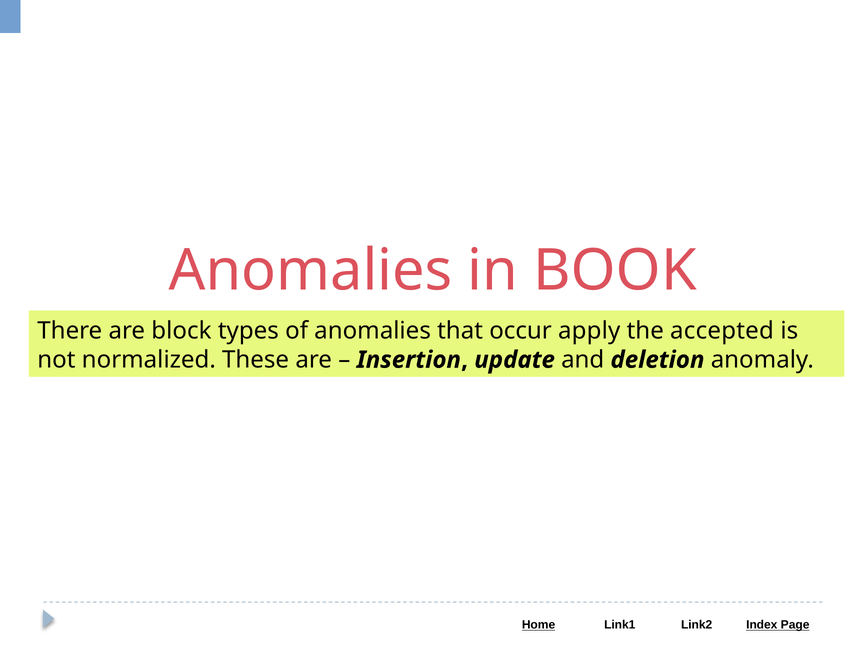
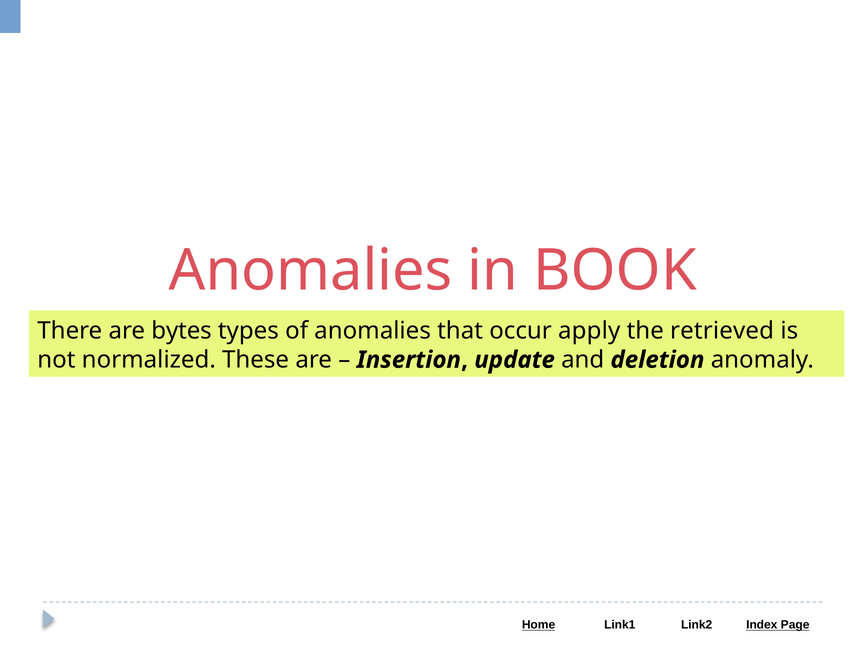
block: block -> bytes
accepted: accepted -> retrieved
